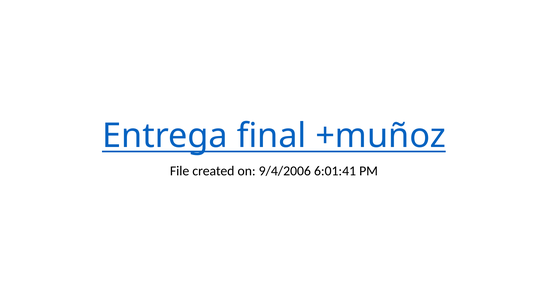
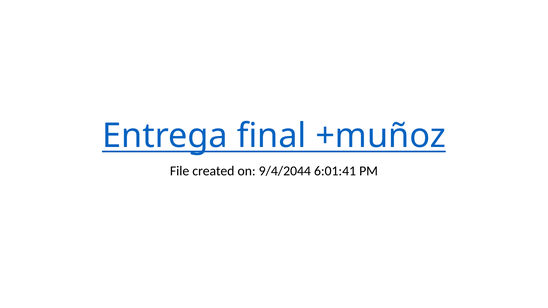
9/4/2006: 9/4/2006 -> 9/4/2044
